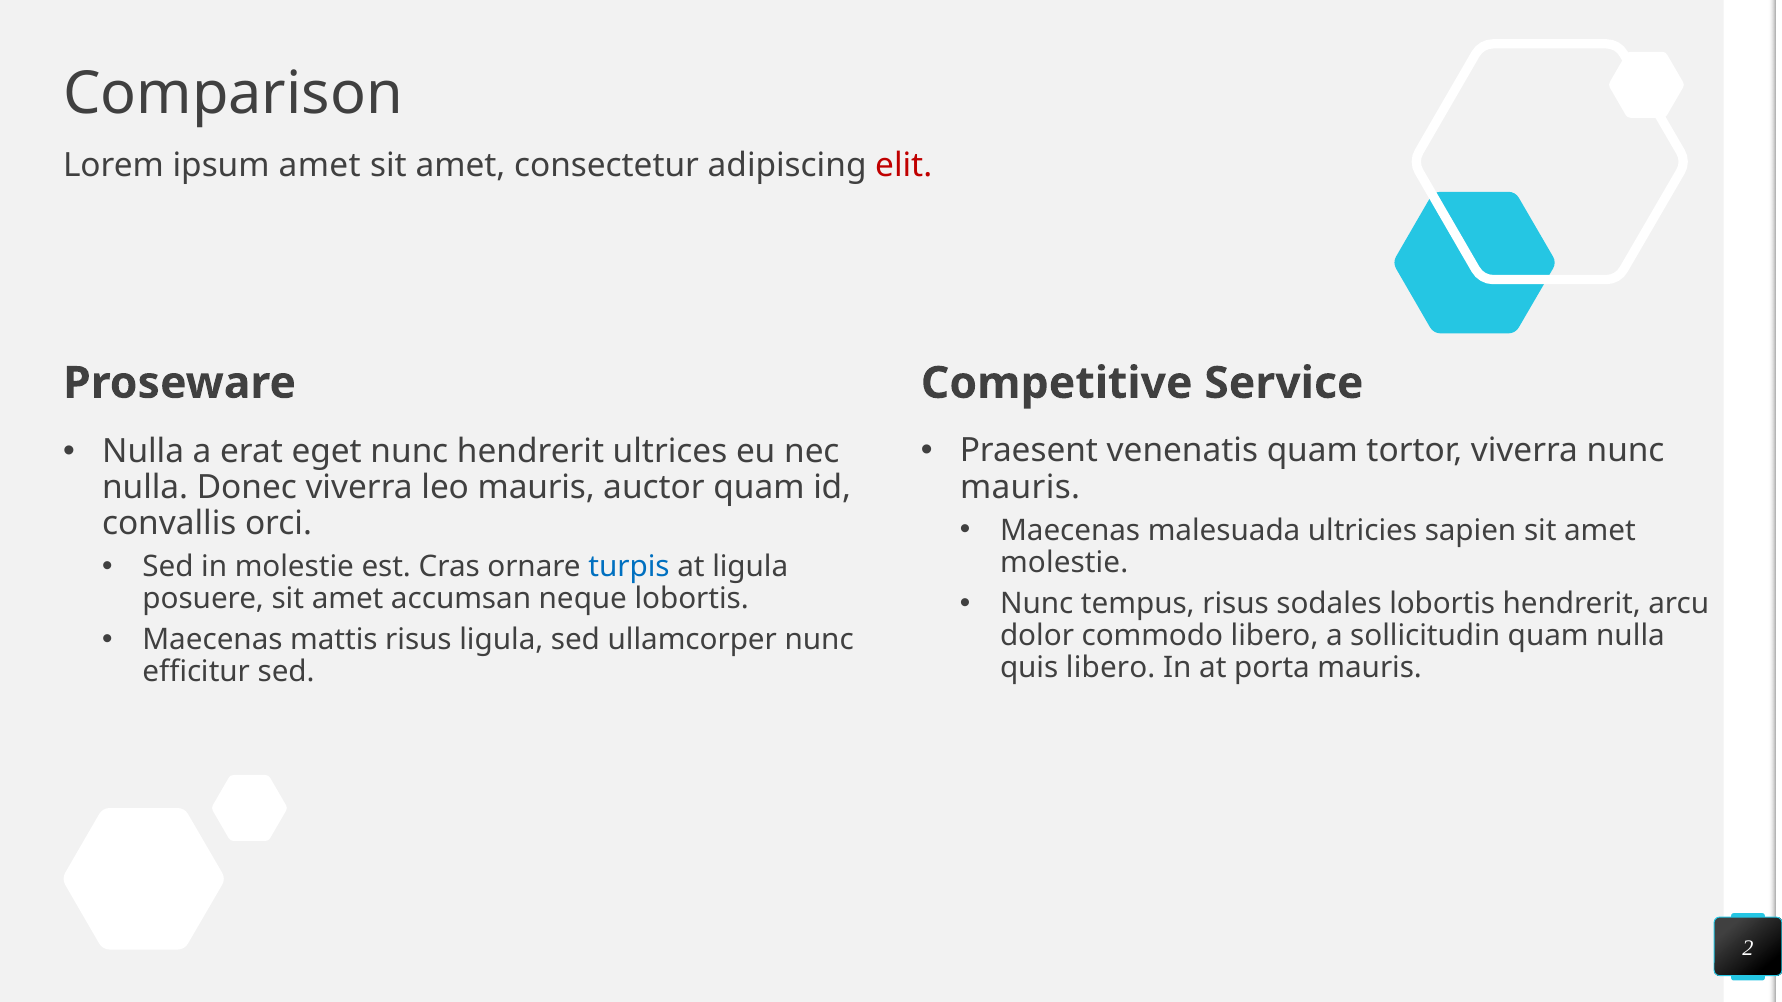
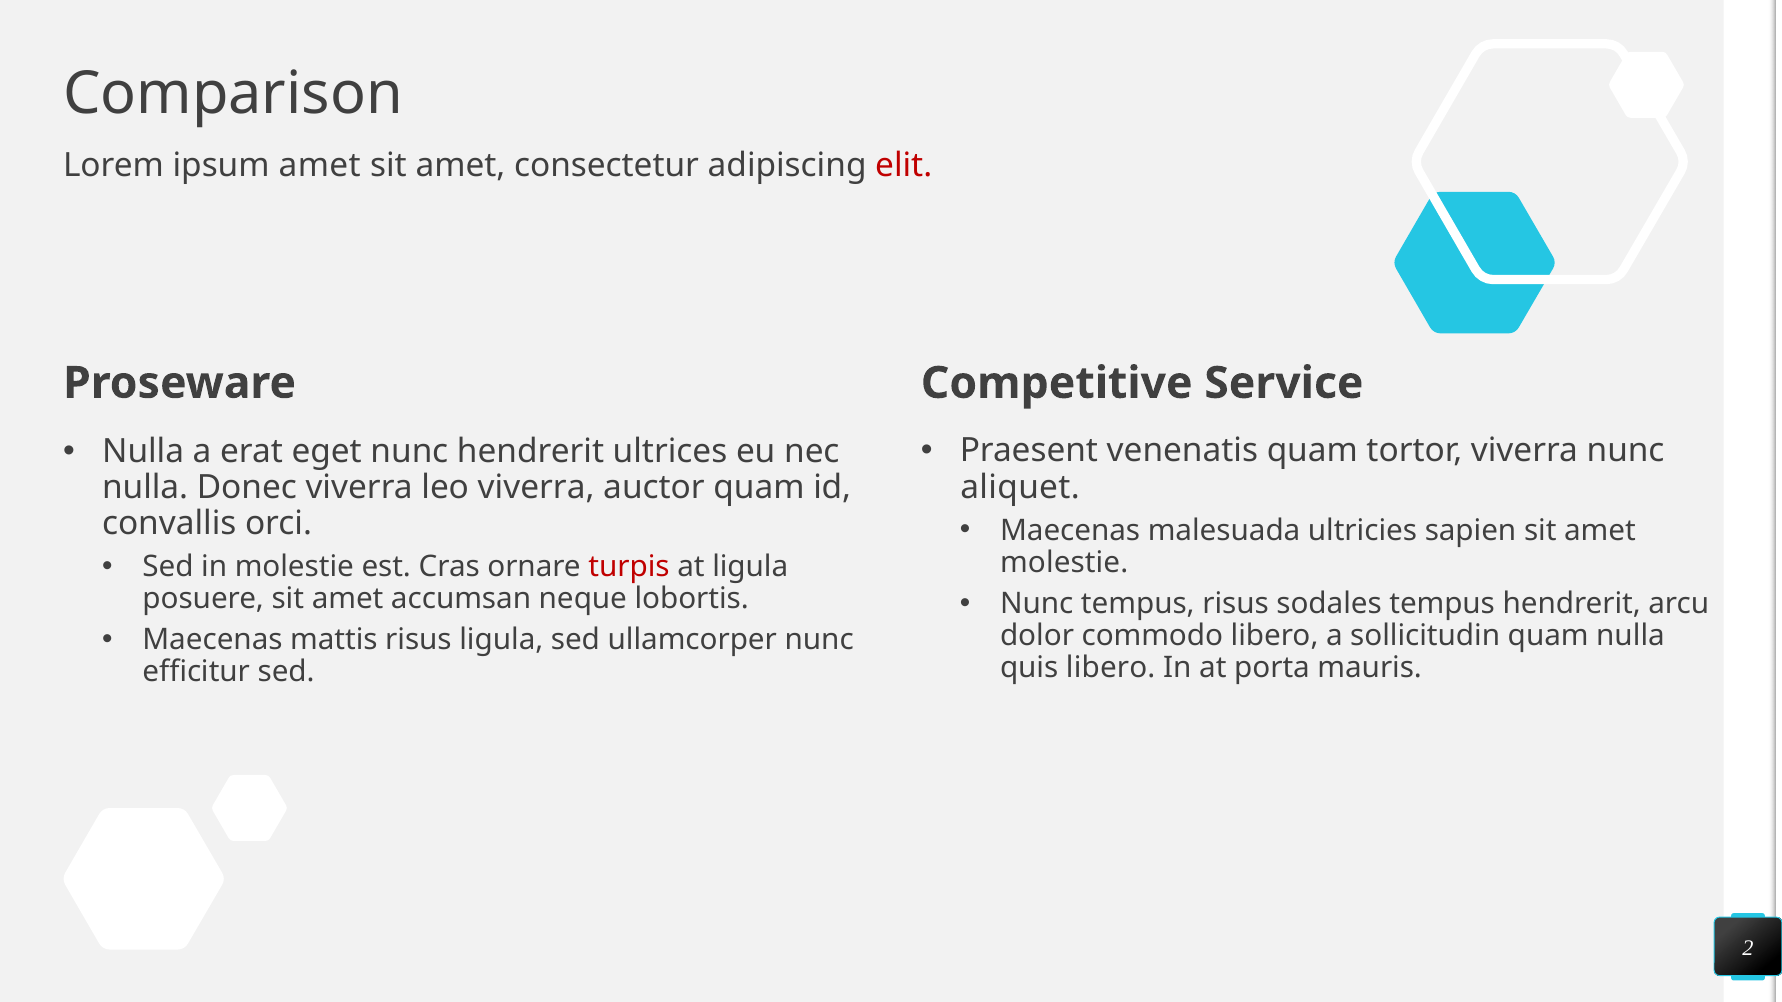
mauris at (1020, 487): mauris -> aliquet
leo mauris: mauris -> viverra
turpis colour: blue -> red
sodales lobortis: lobortis -> tempus
